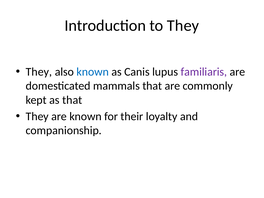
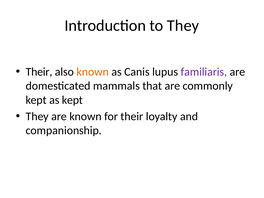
They at (39, 72): They -> Their
known at (93, 72) colour: blue -> orange
as that: that -> kept
